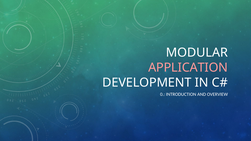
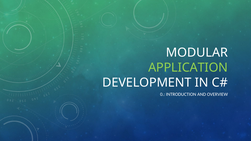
APPLICATION colour: pink -> light green
